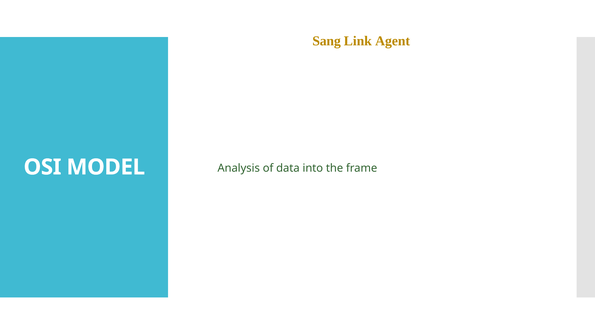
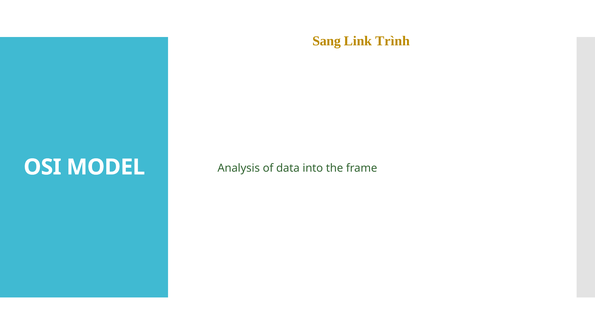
Agent: Agent -> Trình
